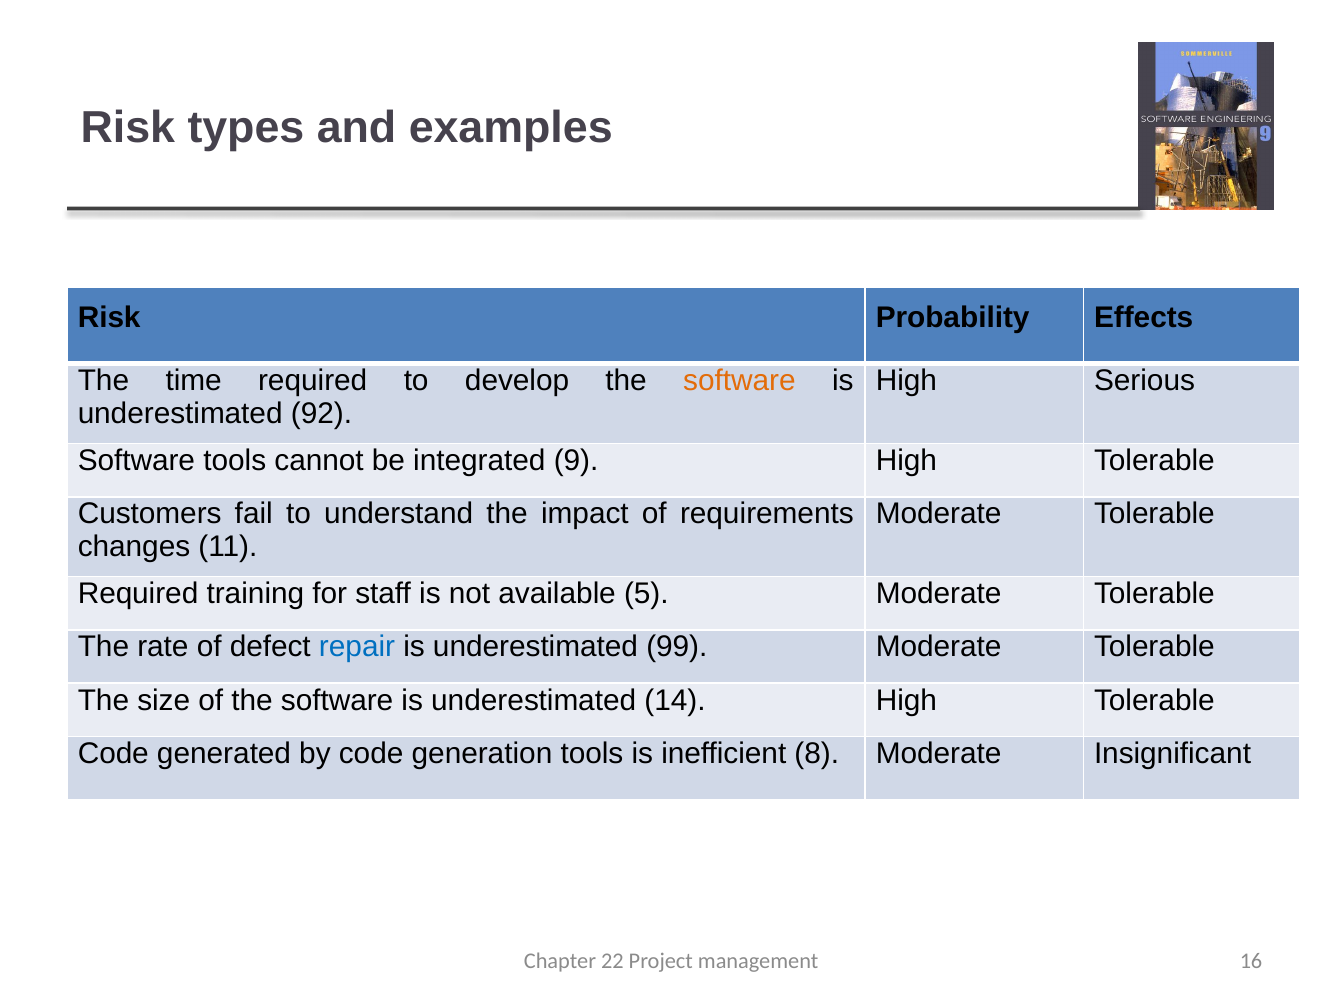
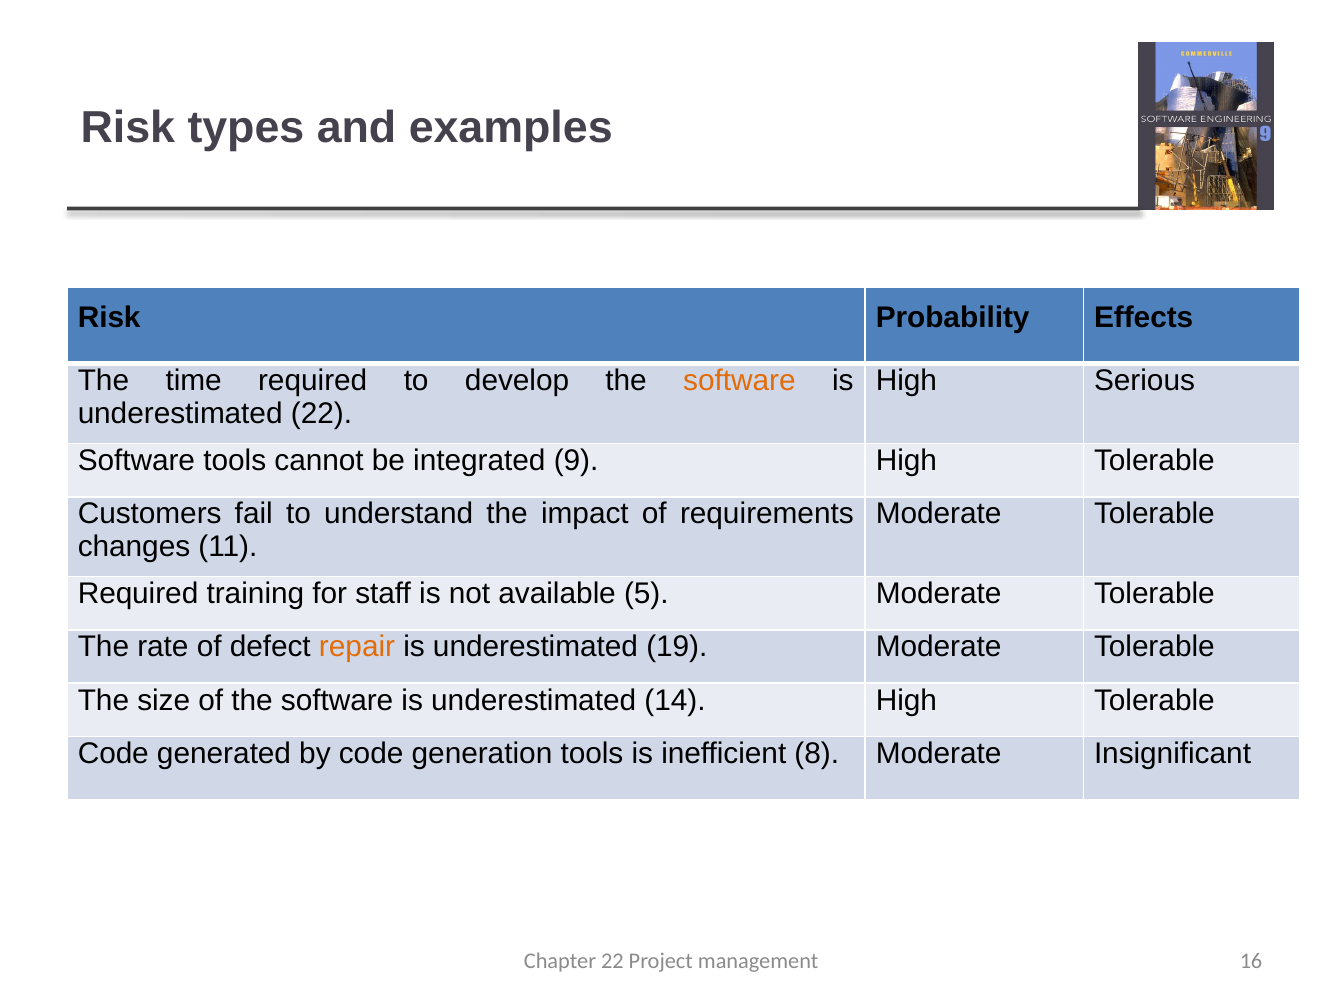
underestimated 92: 92 -> 22
repair colour: blue -> orange
99: 99 -> 19
